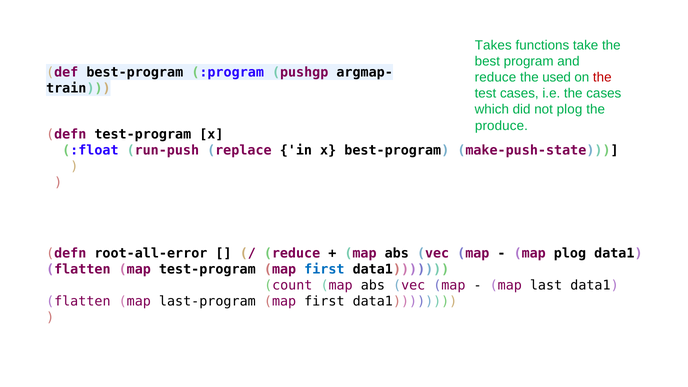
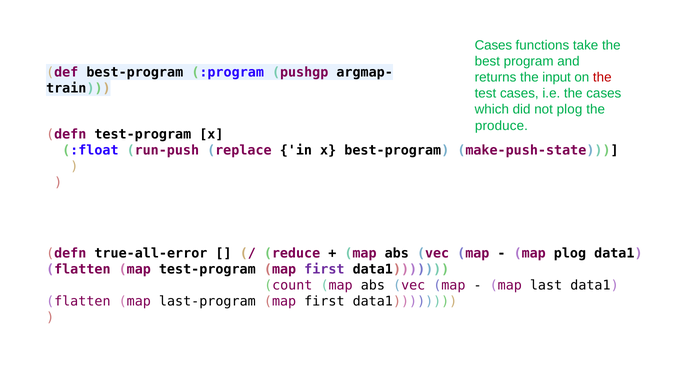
Takes at (493, 45): Takes -> Cases
reduce at (495, 77): reduce -> returns
used: used -> input
root-all-error: root-all-error -> true-all-error
first at (324, 269) colour: blue -> purple
